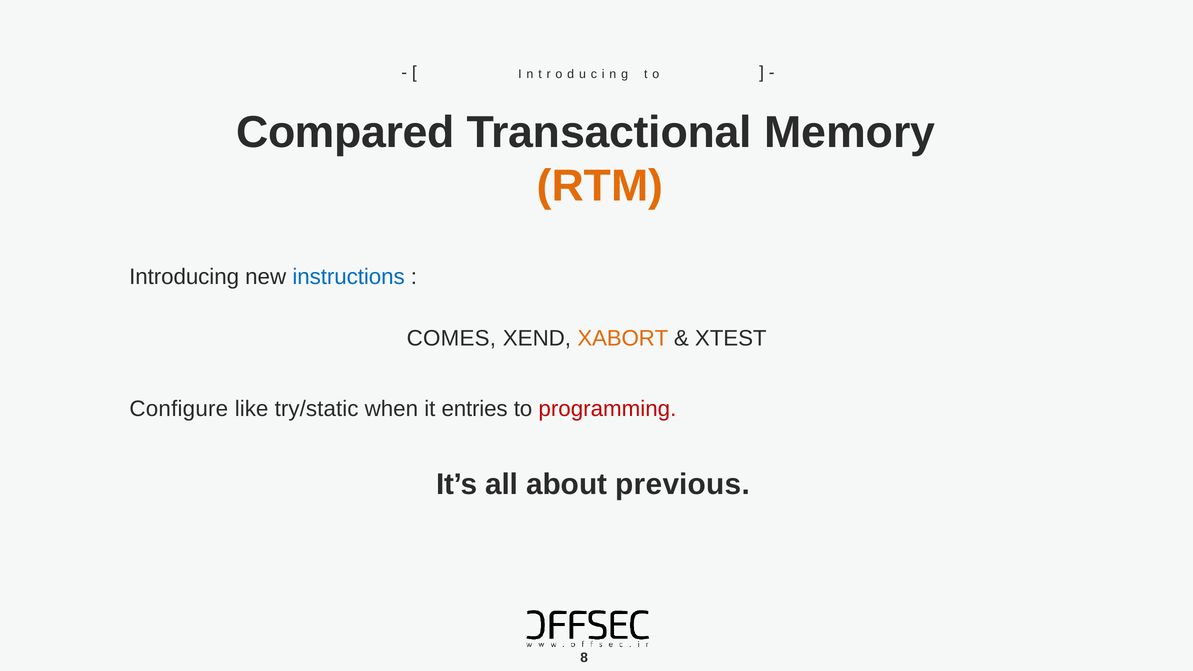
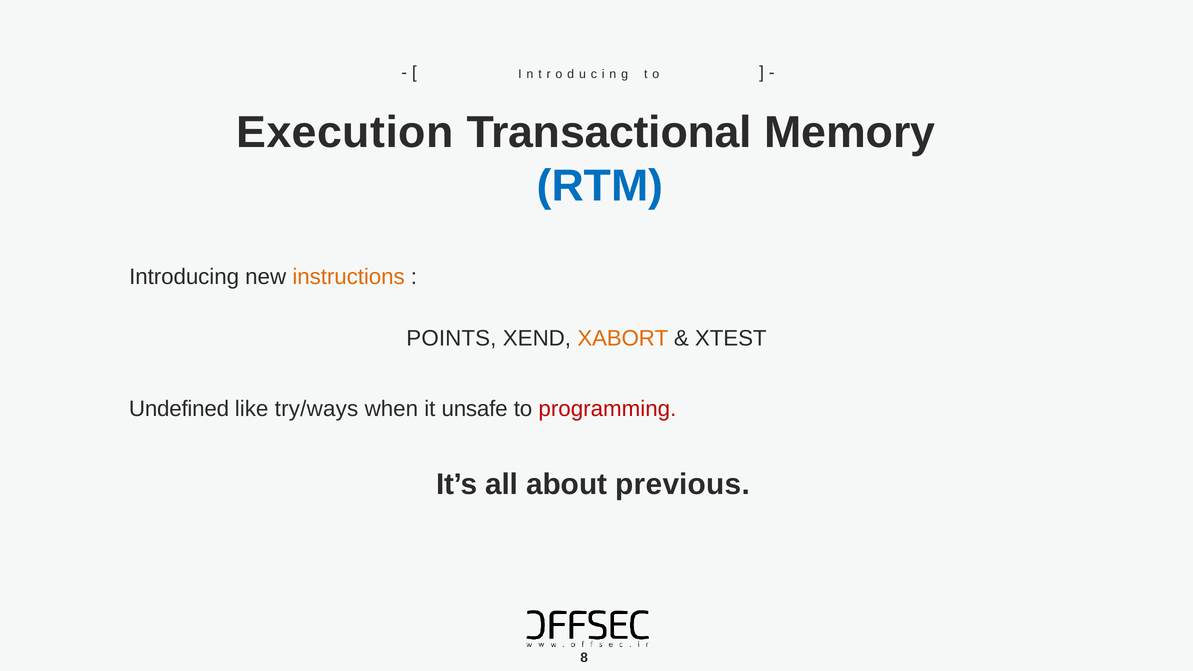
Compared: Compared -> Execution
RTM colour: orange -> blue
instructions colour: blue -> orange
COMES: COMES -> POINTS
Configure: Configure -> Undefined
try/static: try/static -> try/ways
entries: entries -> unsafe
